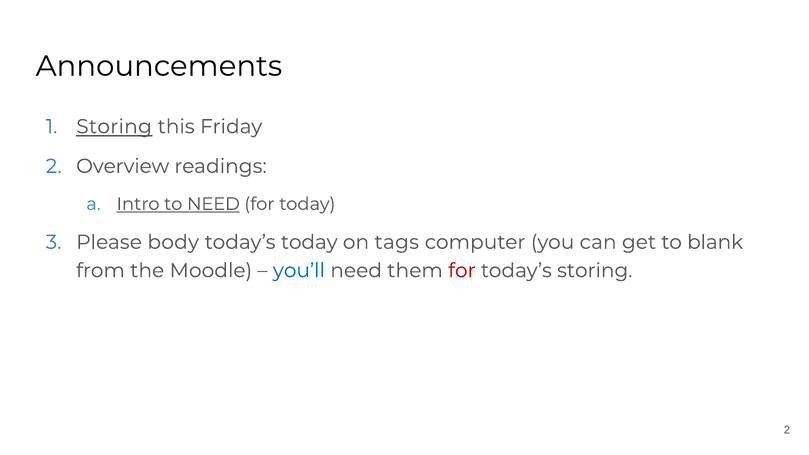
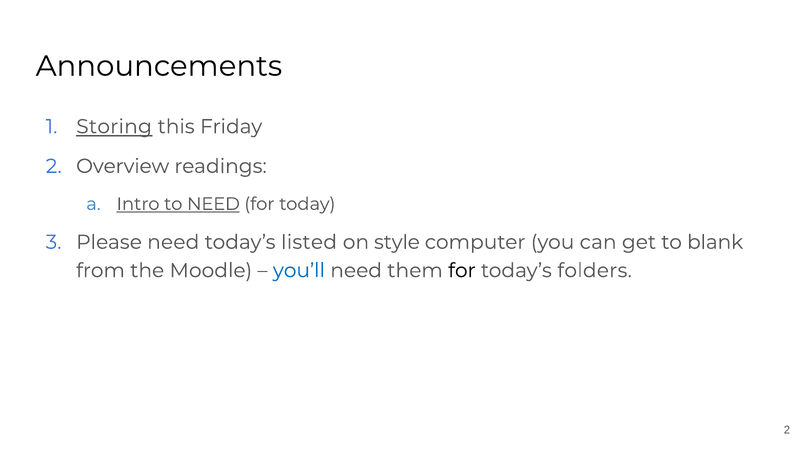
Please body: body -> need
today’s today: today -> listed
tags: tags -> style
for at (462, 271) colour: red -> black
today’s storing: storing -> folders
